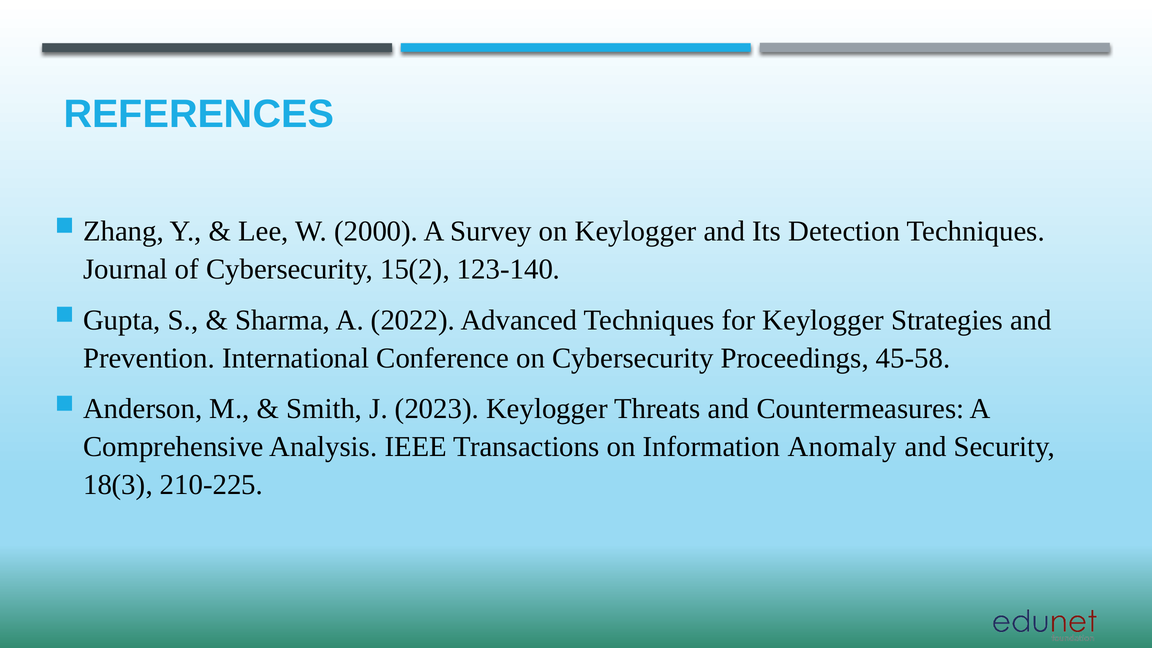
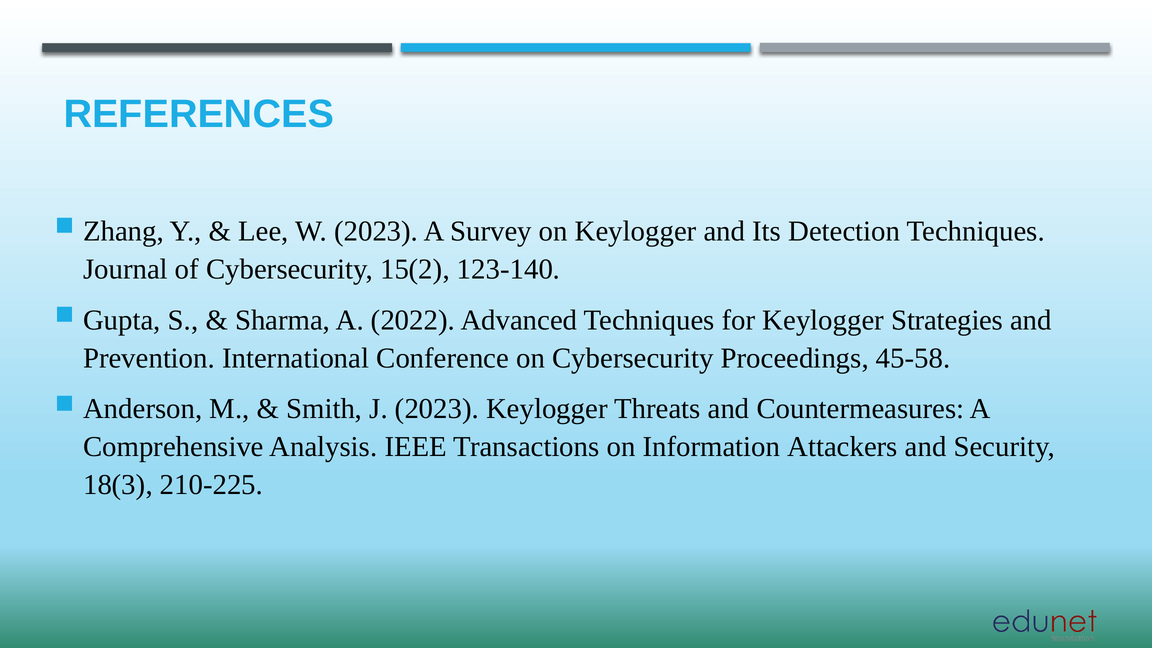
W 2000: 2000 -> 2023
Anomaly: Anomaly -> Attackers
